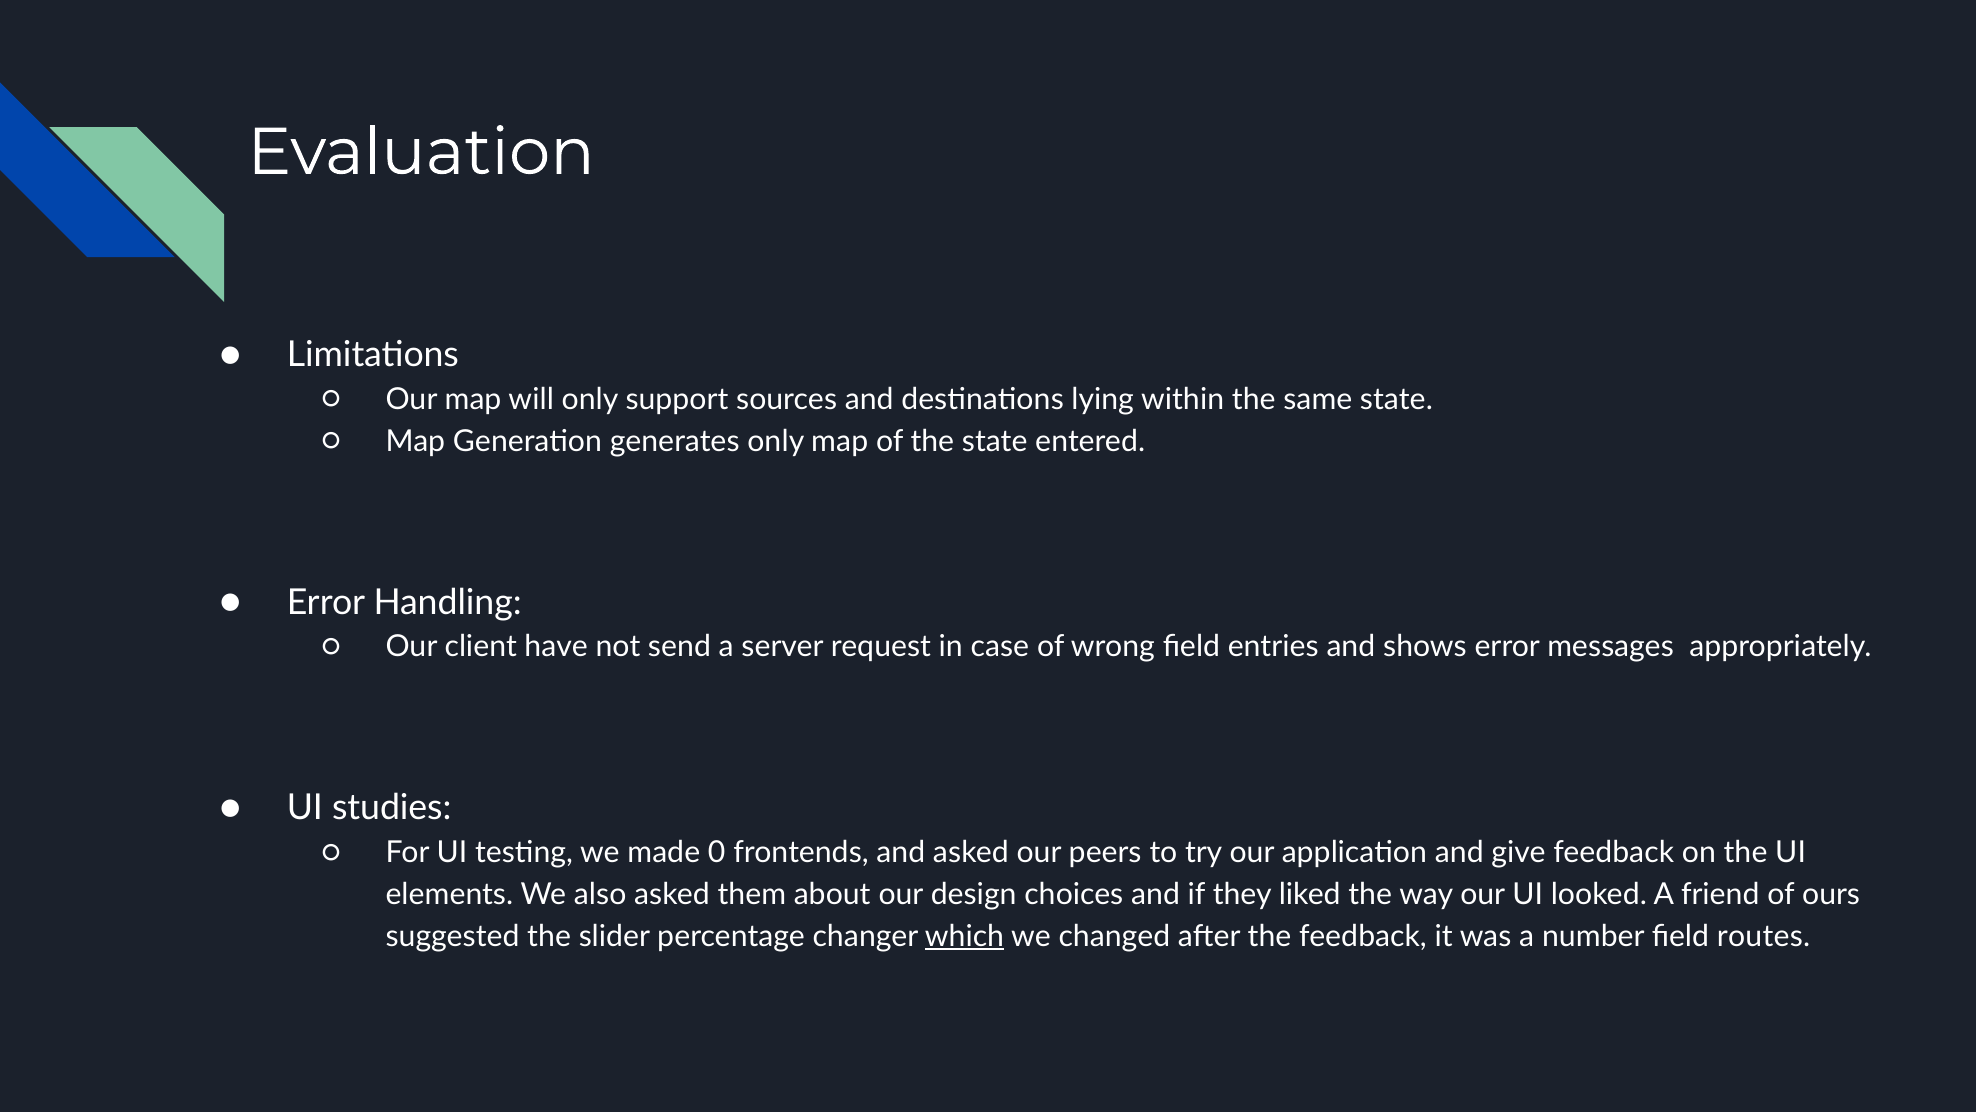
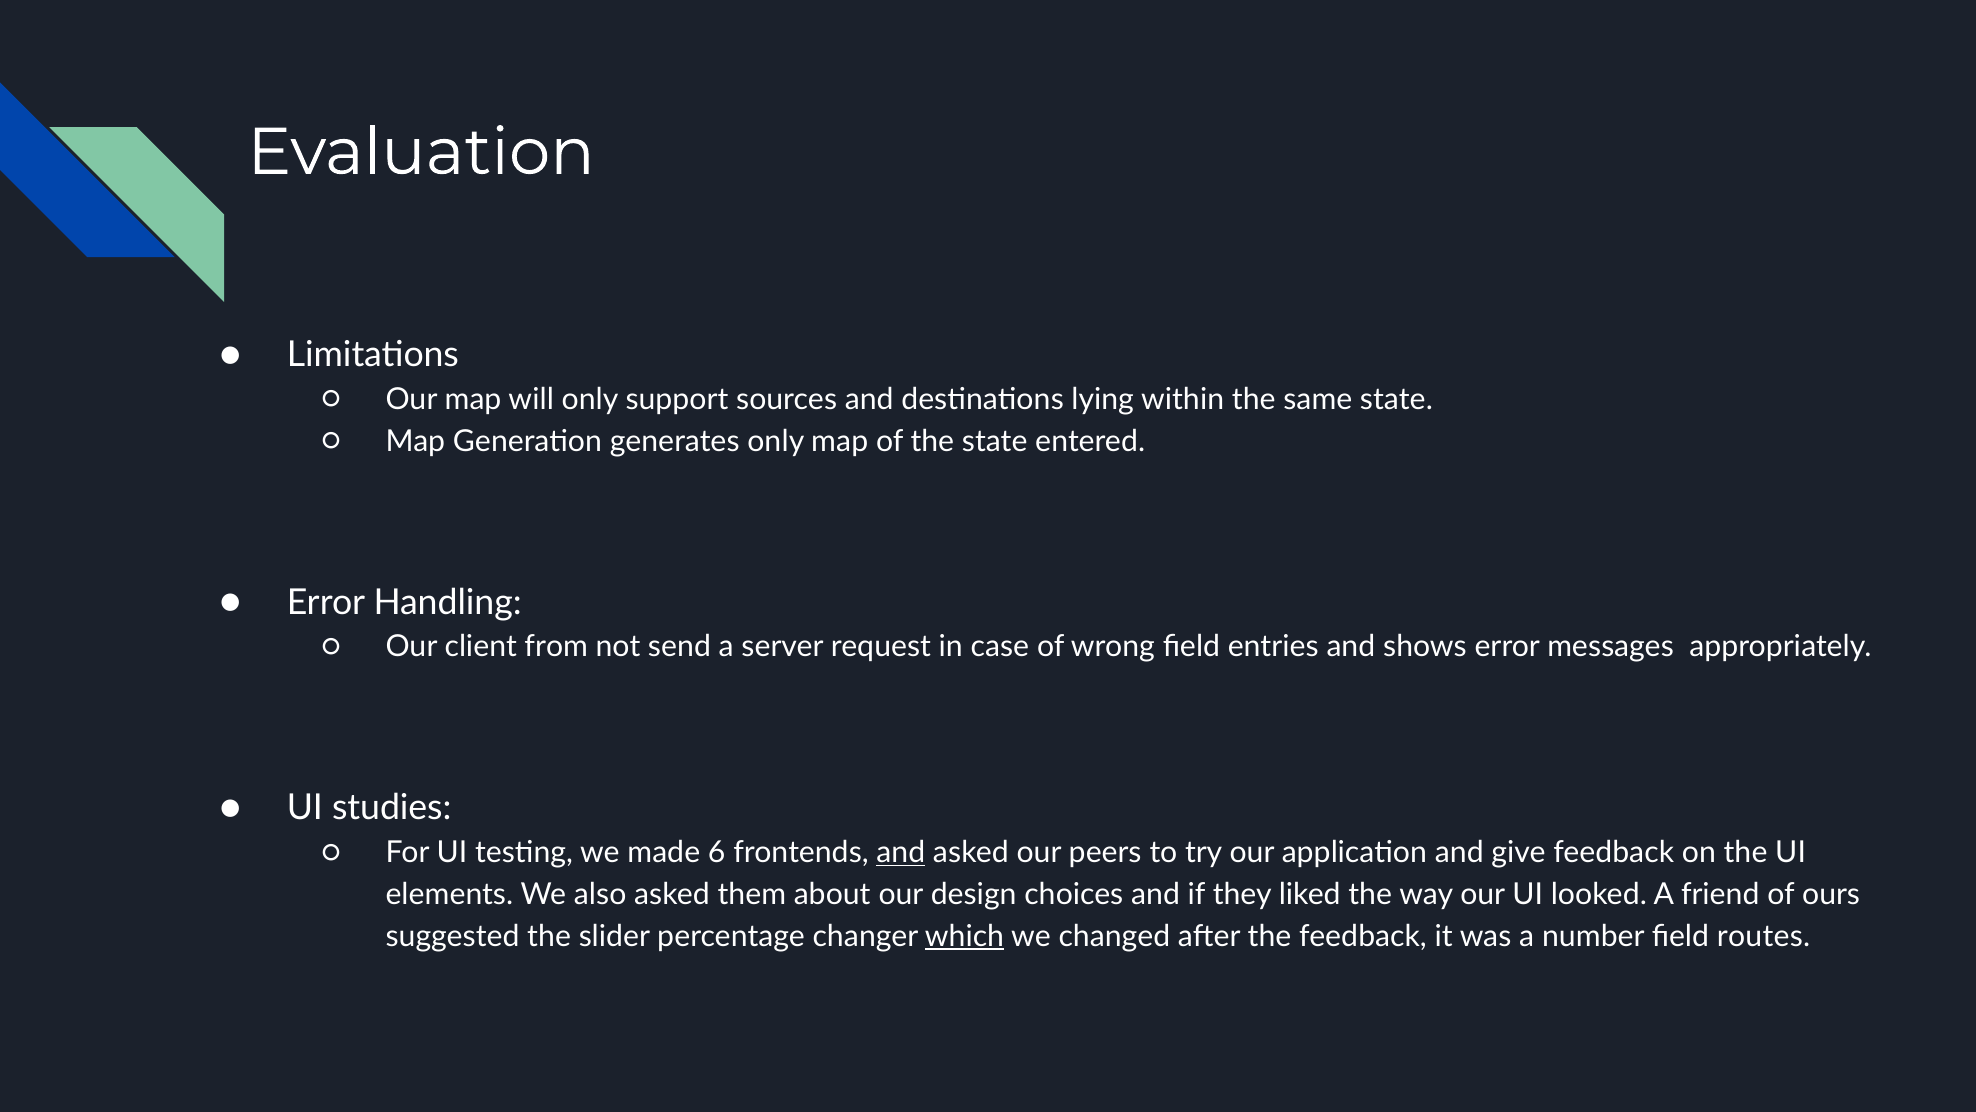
have: have -> from
0: 0 -> 6
and at (901, 852) underline: none -> present
